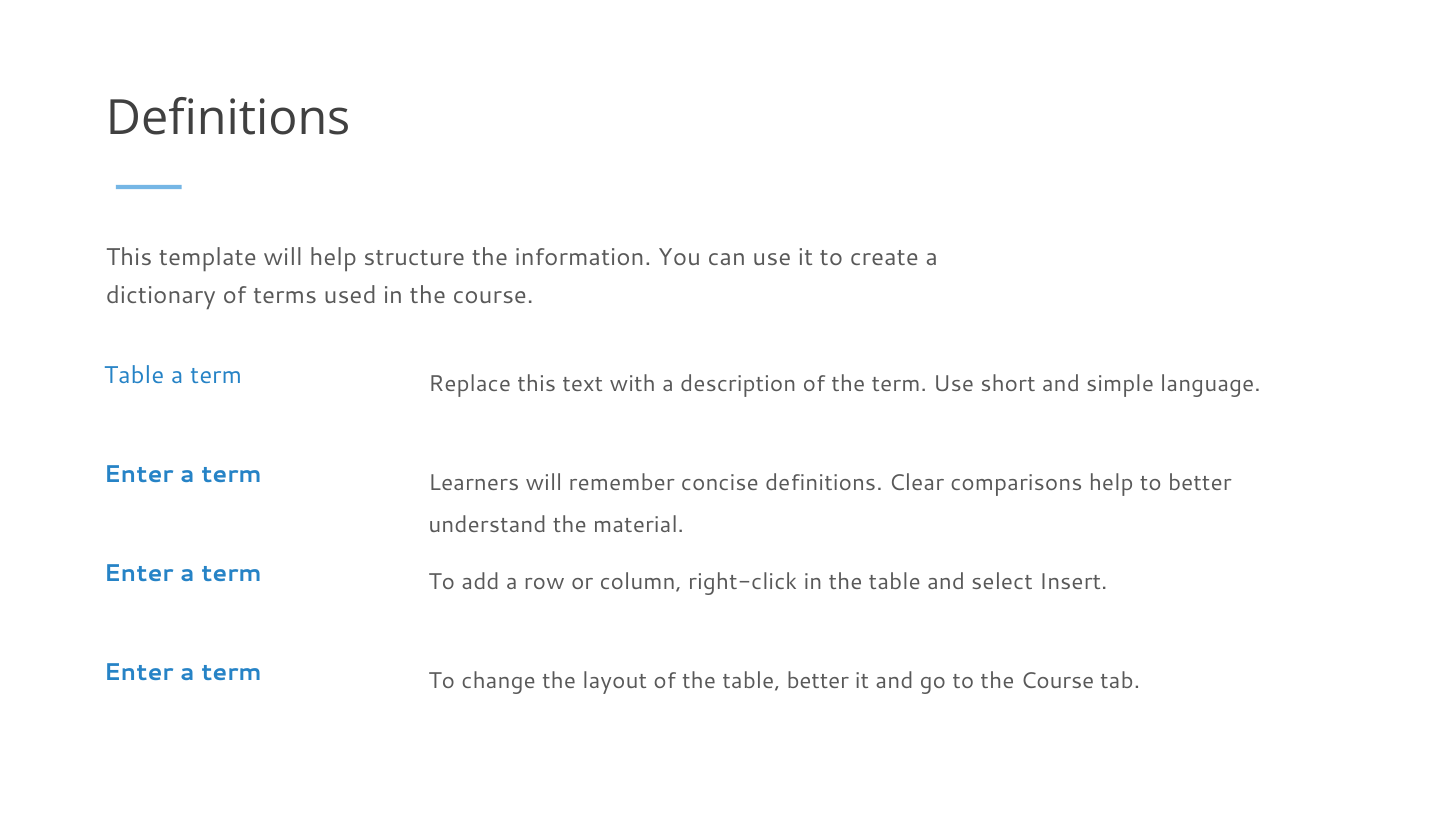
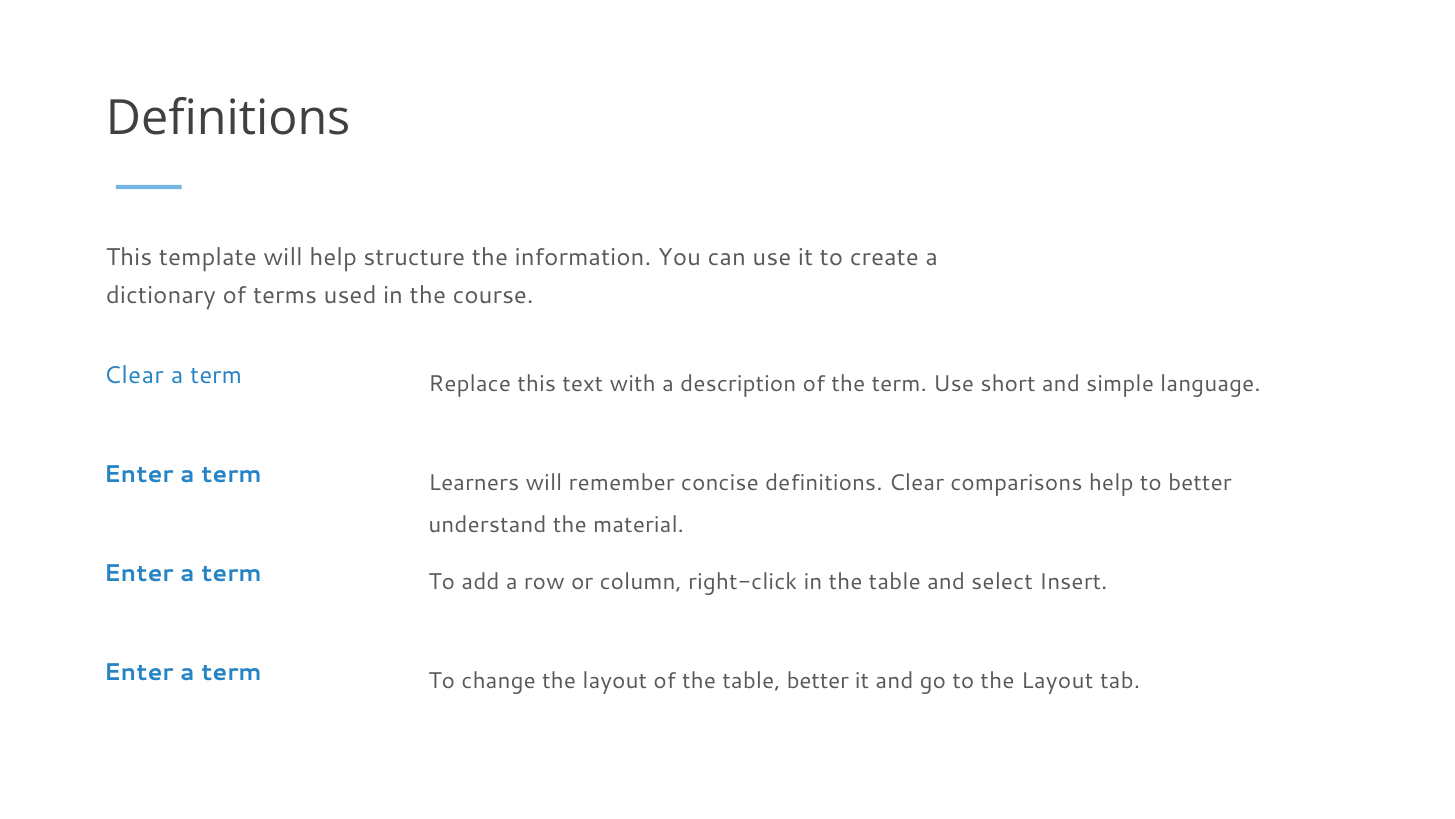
Table at (134, 375): Table -> Clear
to the Course: Course -> Layout
